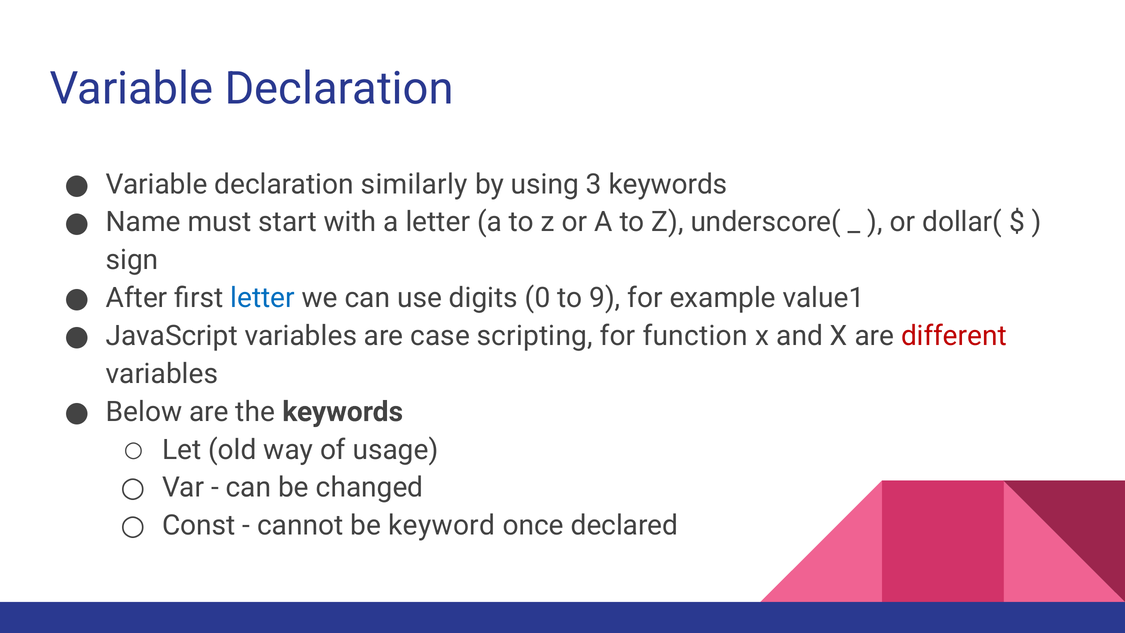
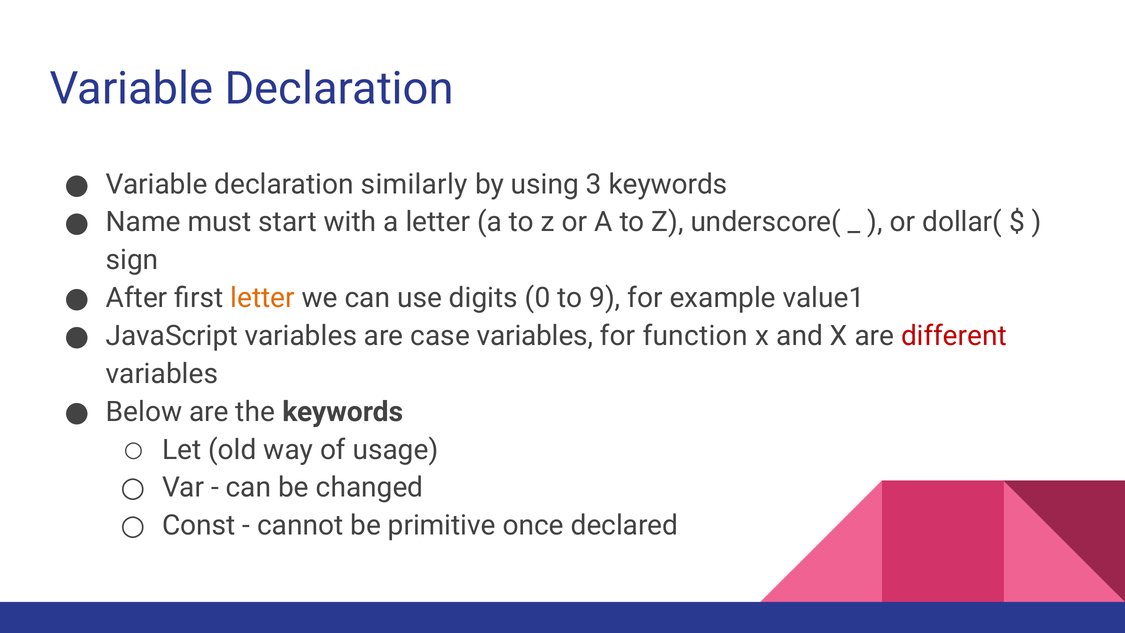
letter at (263, 298) colour: blue -> orange
case scripting: scripting -> variables
keyword: keyword -> primitive
